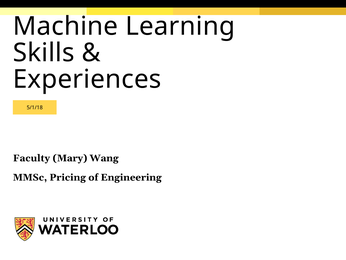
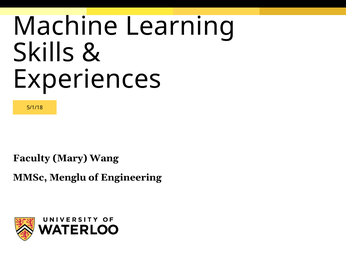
Pricing: Pricing -> Menglu
